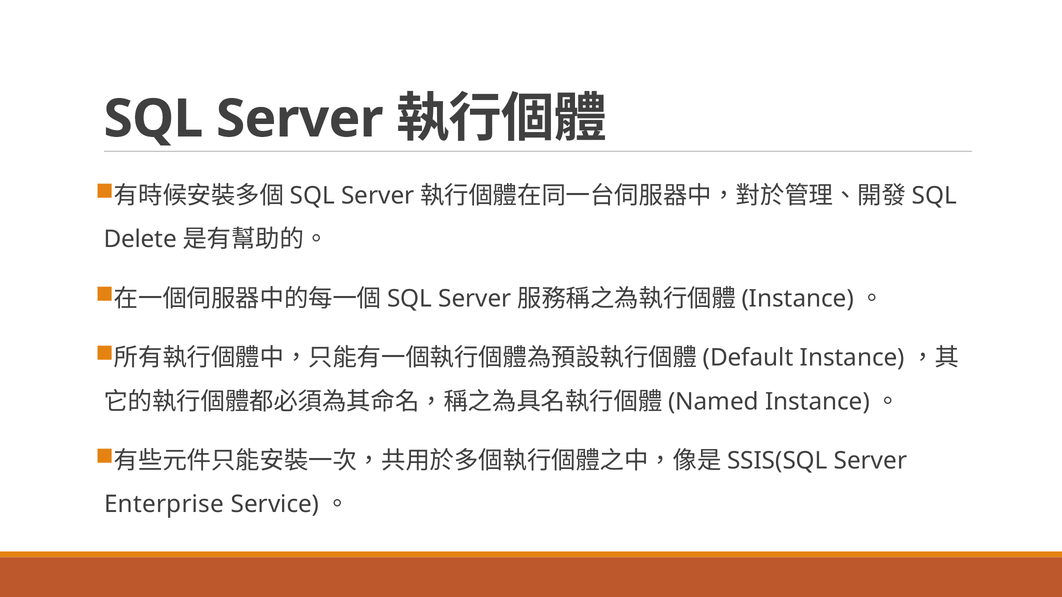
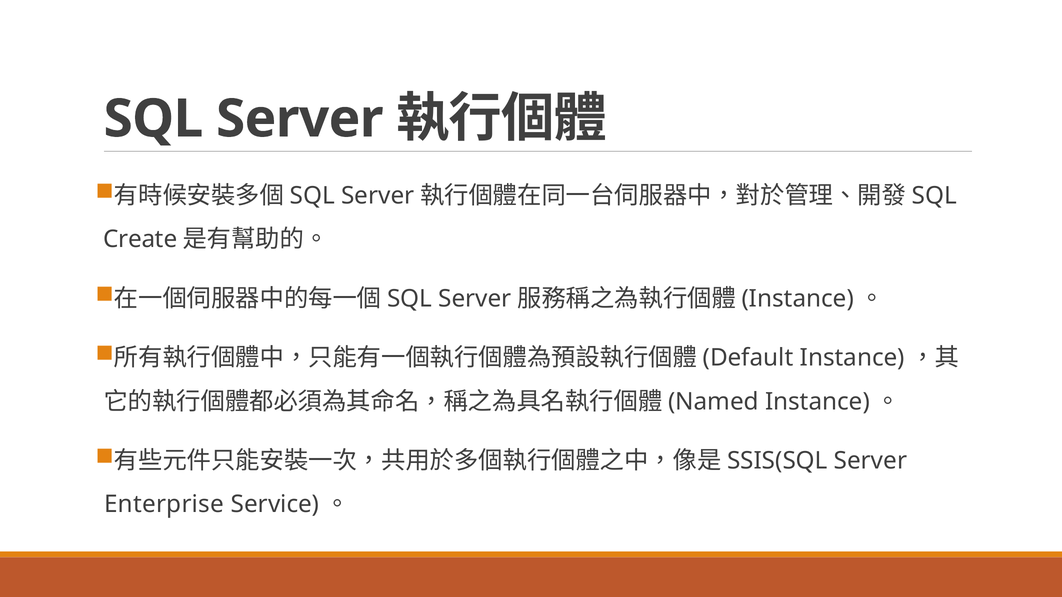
Delete: Delete -> Create
